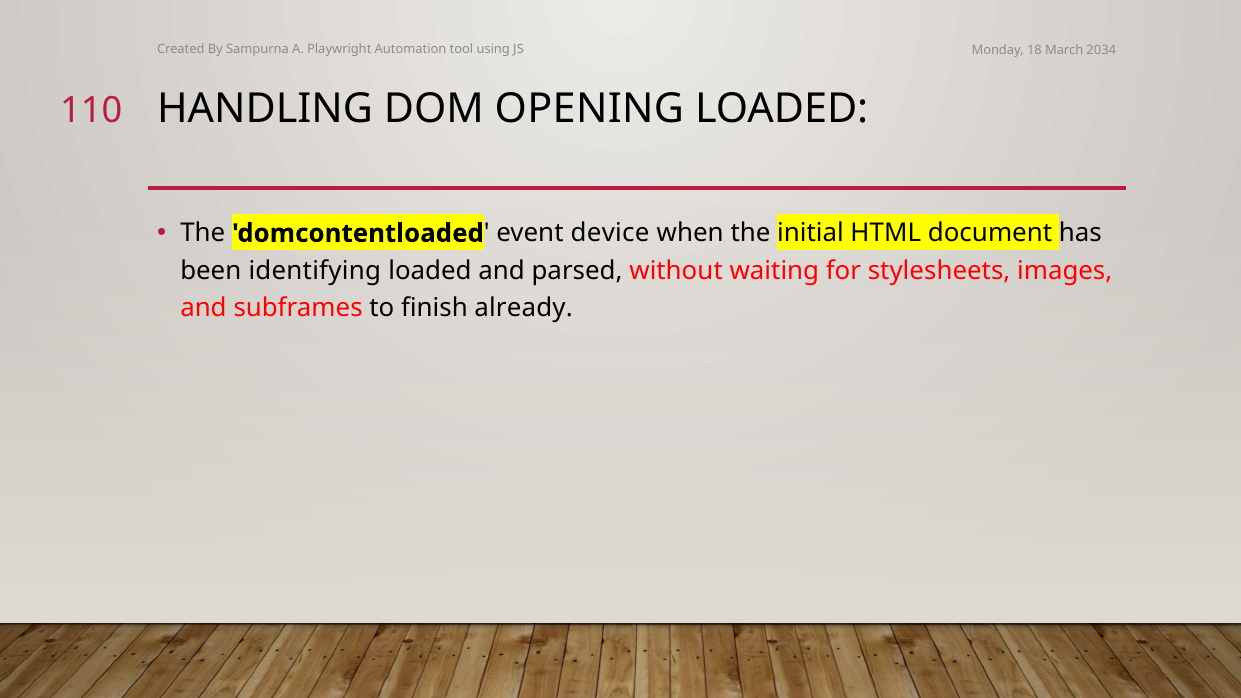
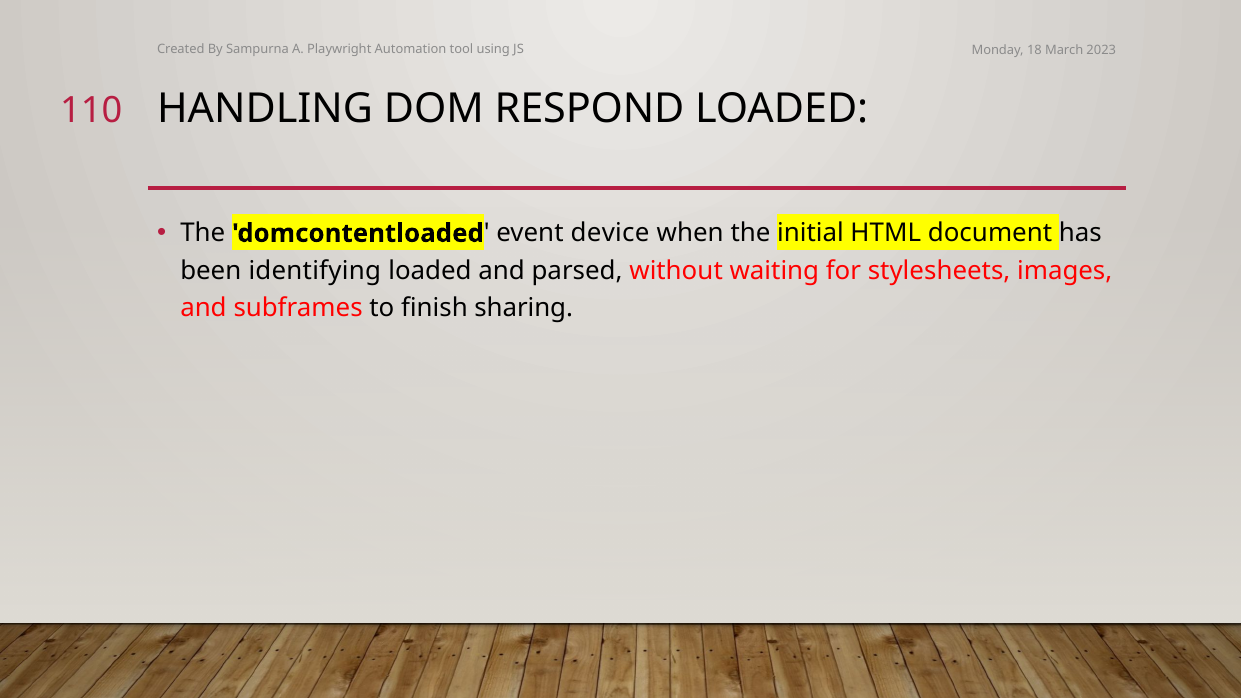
2034: 2034 -> 2023
OPENING: OPENING -> RESPOND
already: already -> sharing
